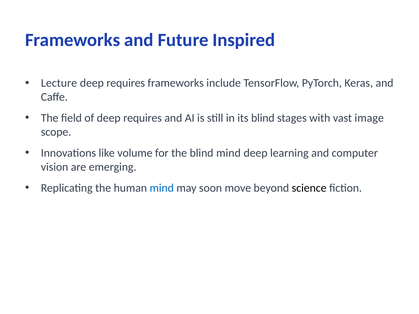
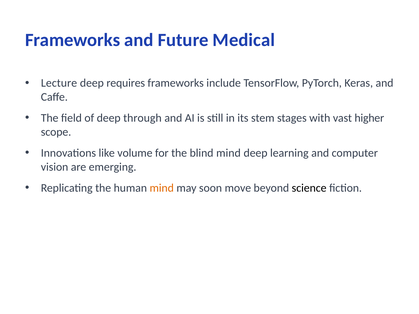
Inspired: Inspired -> Medical
of deep requires: requires -> through
its blind: blind -> stem
image: image -> higher
mind at (162, 188) colour: blue -> orange
